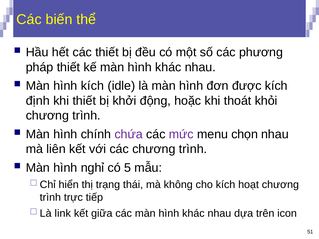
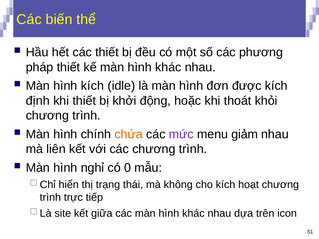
chứa colour: purple -> orange
chọn: chọn -> giảm
5: 5 -> 0
link: link -> site
